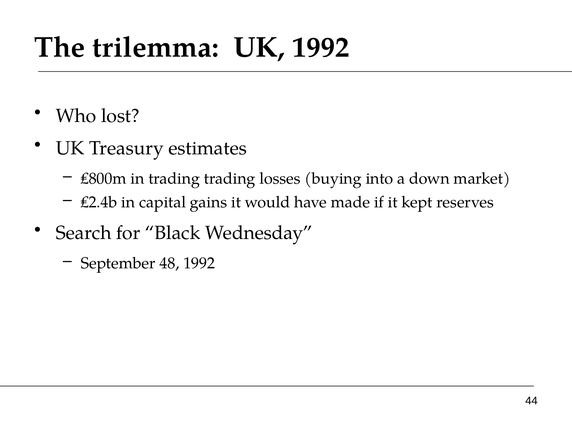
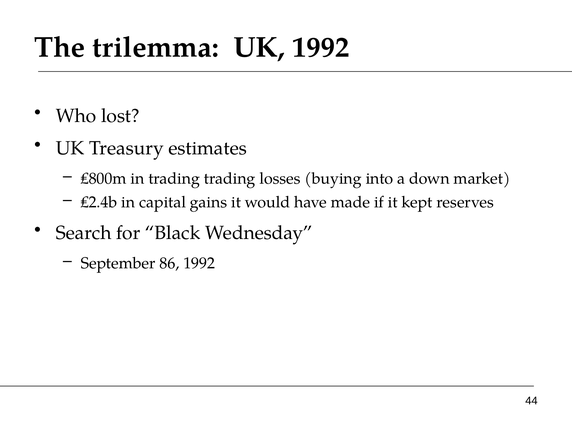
48: 48 -> 86
